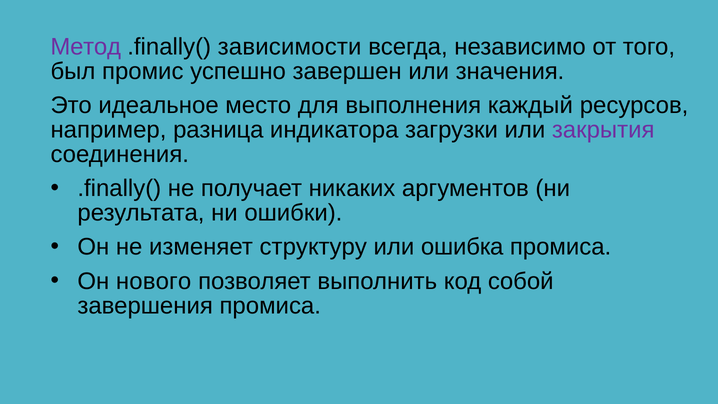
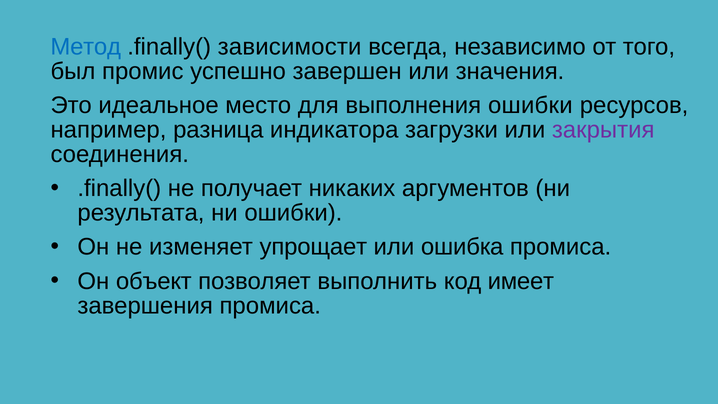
Метод colour: purple -> blue
выполнения каждый: каждый -> ошибки
структуру: структуру -> упрощает
нового: нового -> объект
собой: собой -> имеет
